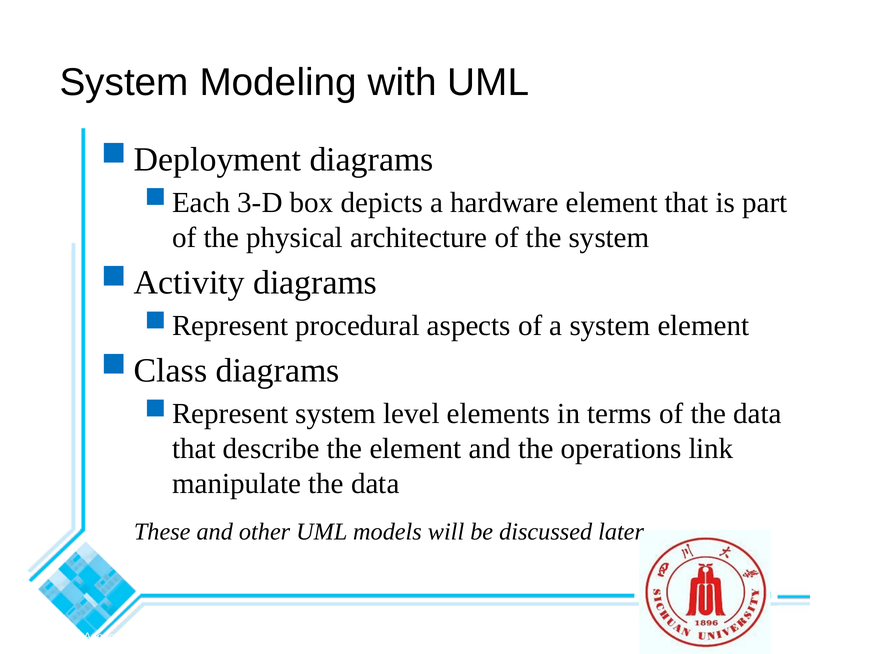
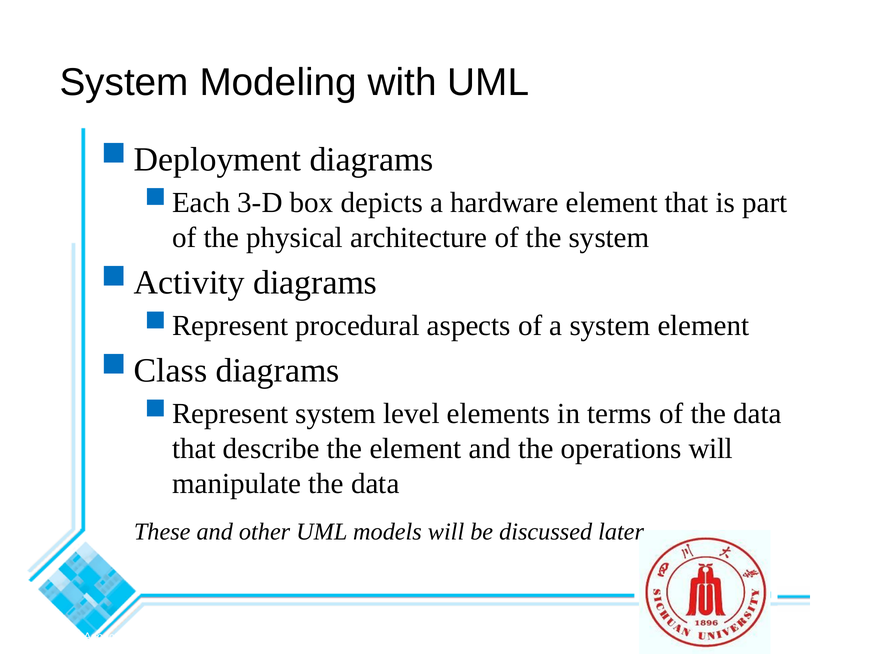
operations link: link -> will
